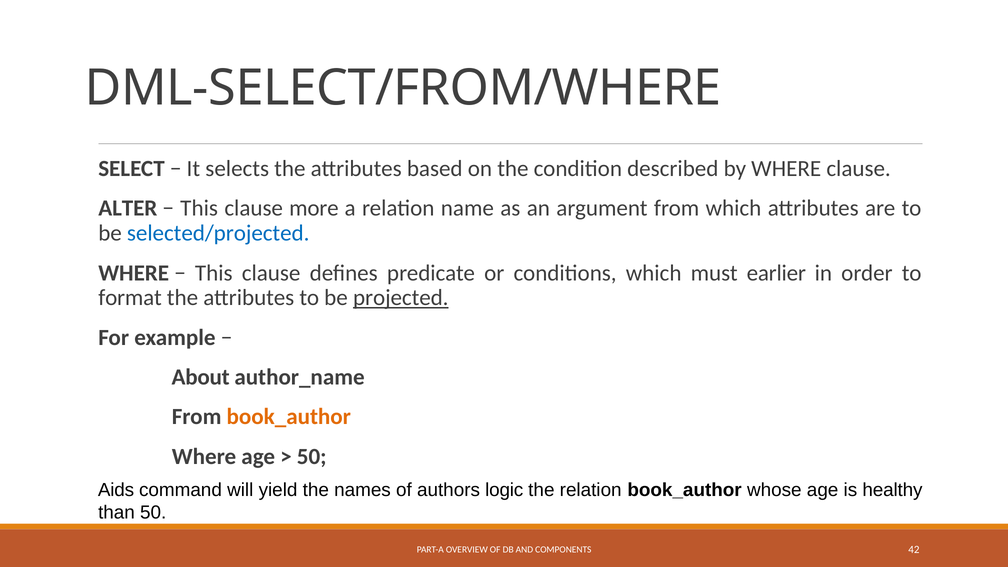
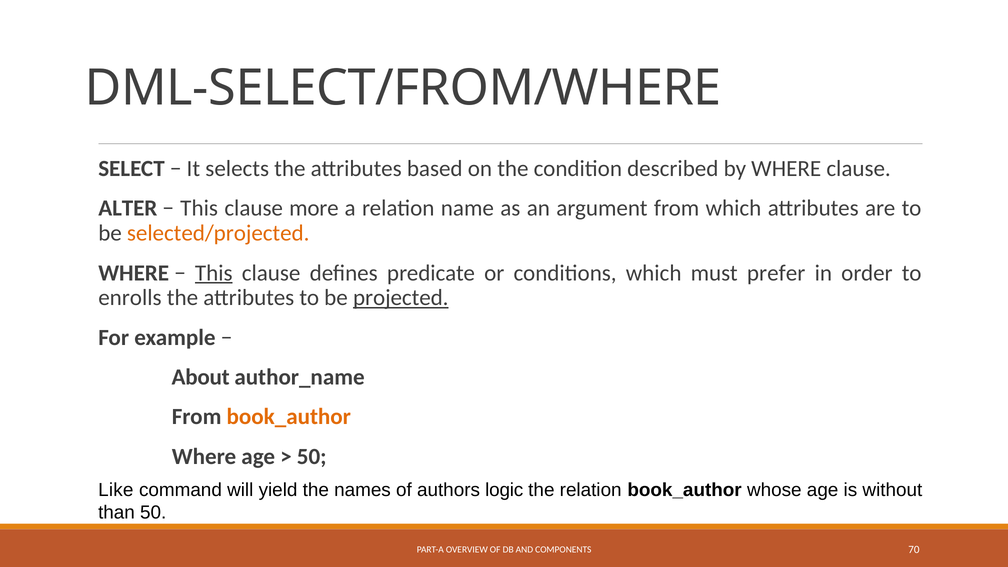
selected/projected colour: blue -> orange
This at (214, 273) underline: none -> present
earlier: earlier -> prefer
format: format -> enrolls
Aids: Aids -> Like
healthy: healthy -> without
42: 42 -> 70
